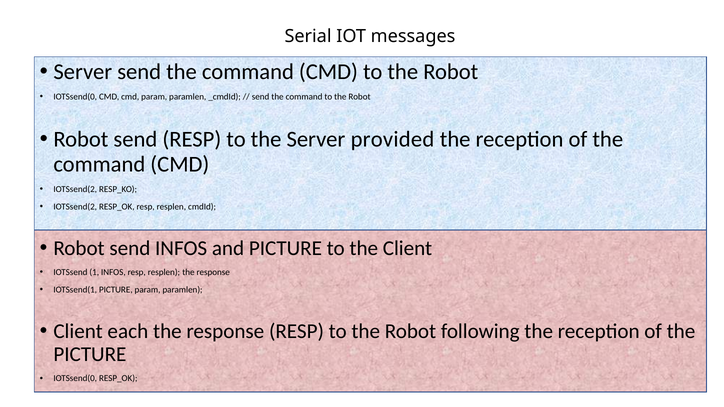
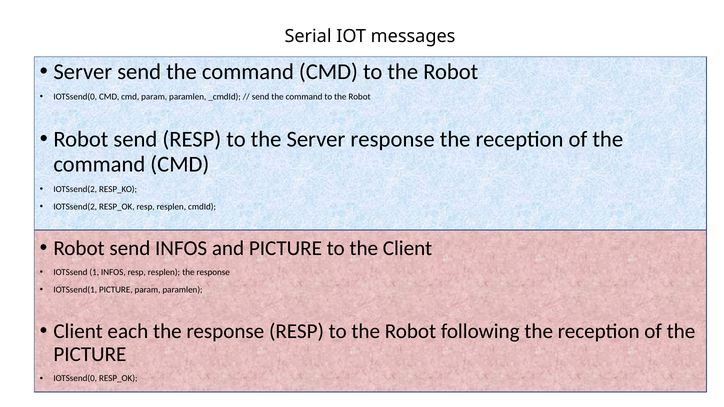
Server provided: provided -> response
